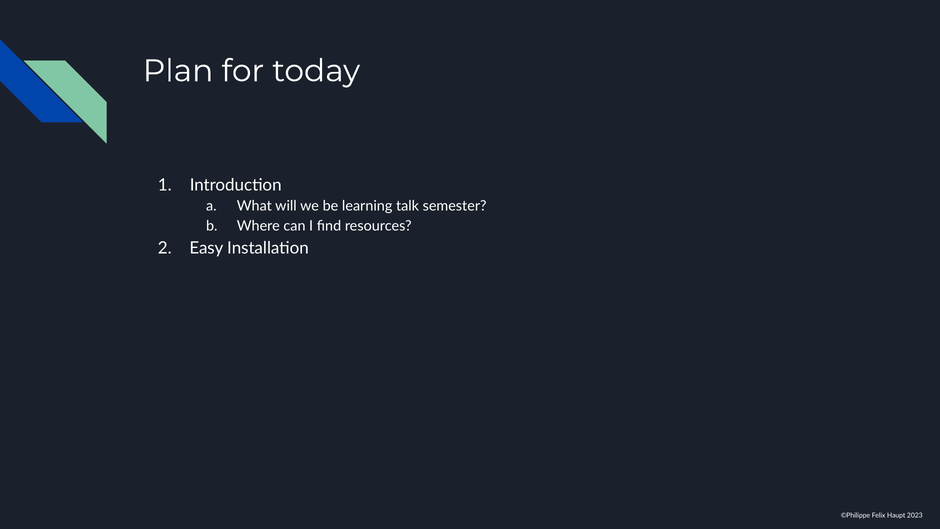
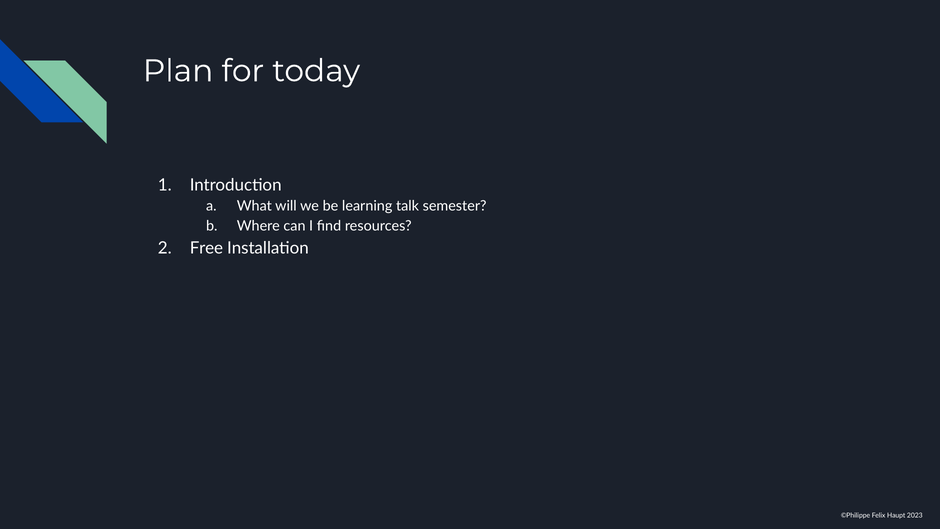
Easy: Easy -> Free
